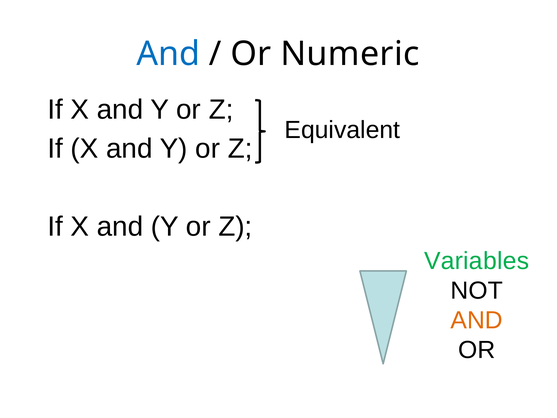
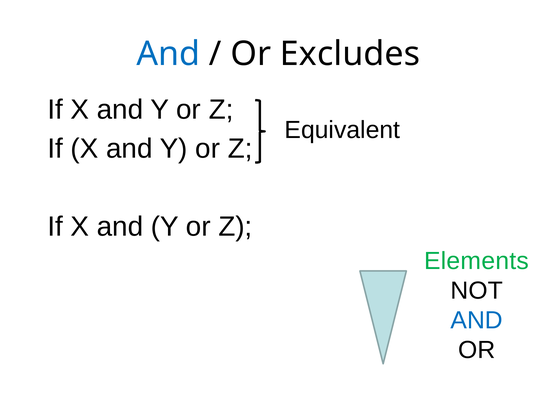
Numeric: Numeric -> Excludes
Variables: Variables -> Elements
AND at (477, 320) colour: orange -> blue
